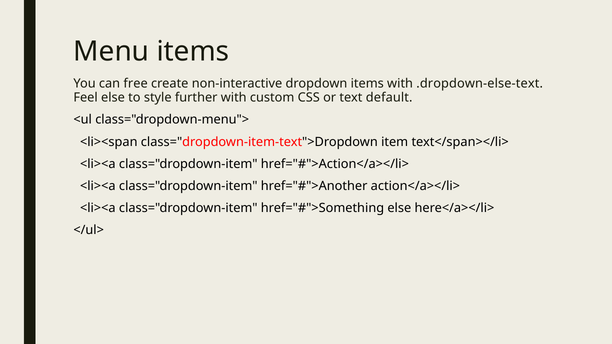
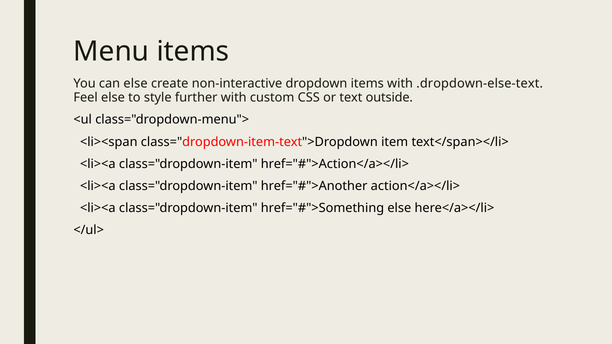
can free: free -> else
default: default -> outside
